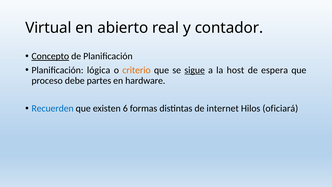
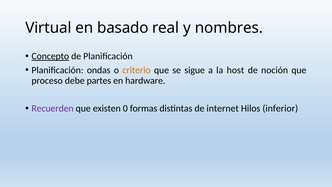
abierto: abierto -> basado
contador: contador -> nombres
lógica: lógica -> ondas
sigue underline: present -> none
espera: espera -> noción
Recuerden colour: blue -> purple
6: 6 -> 0
oficiará: oficiará -> inferior
